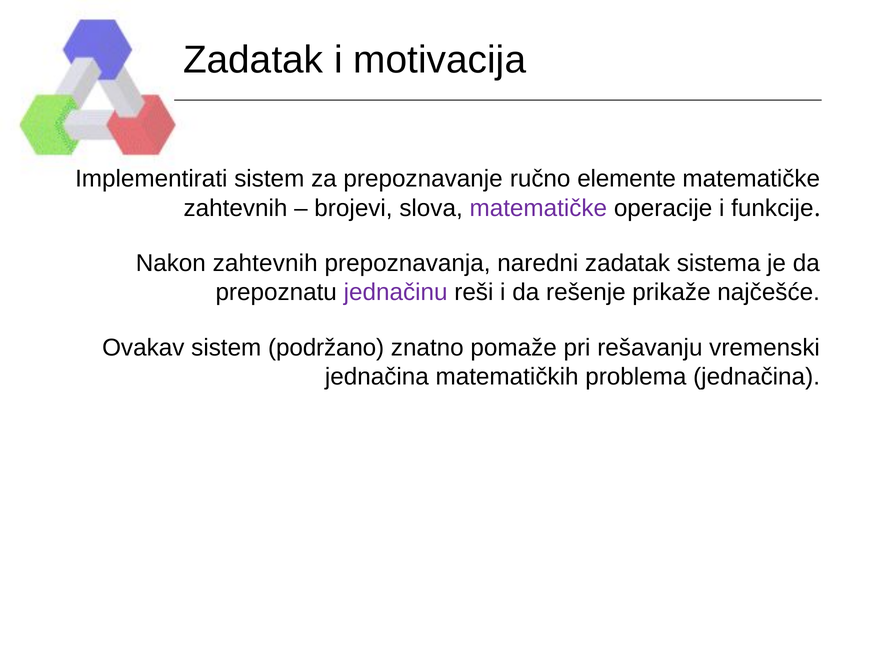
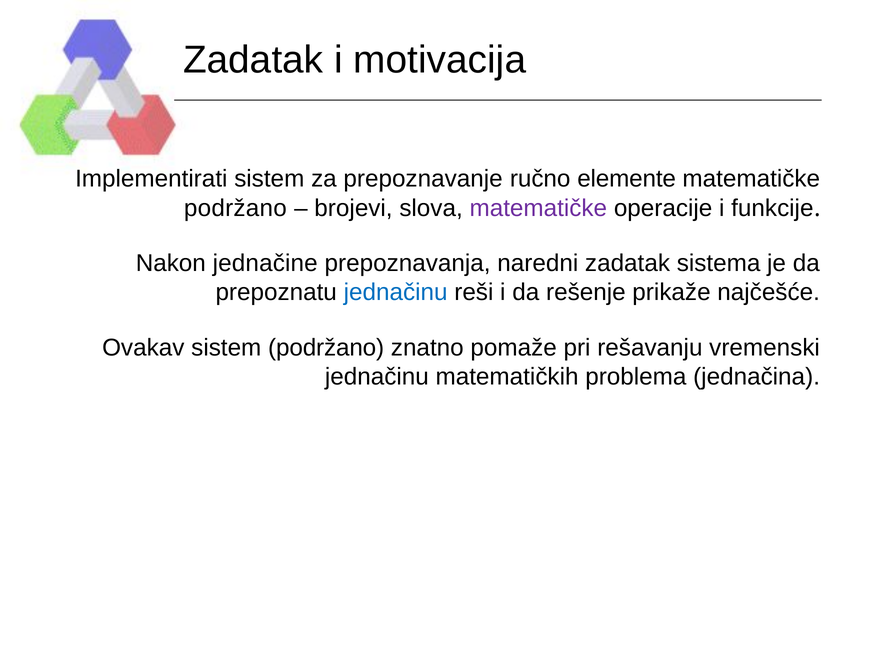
zahtevnih at (235, 208): zahtevnih -> podržano
Nakon zahtevnih: zahtevnih -> jednačine
jednačinu at (396, 292) colour: purple -> blue
jednačina at (377, 377): jednačina -> jednačinu
